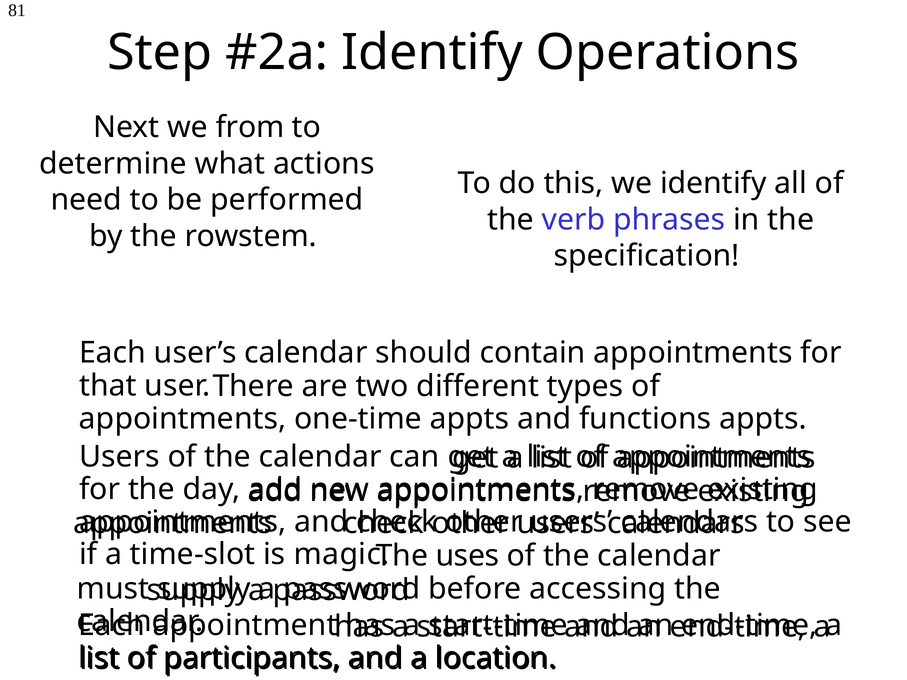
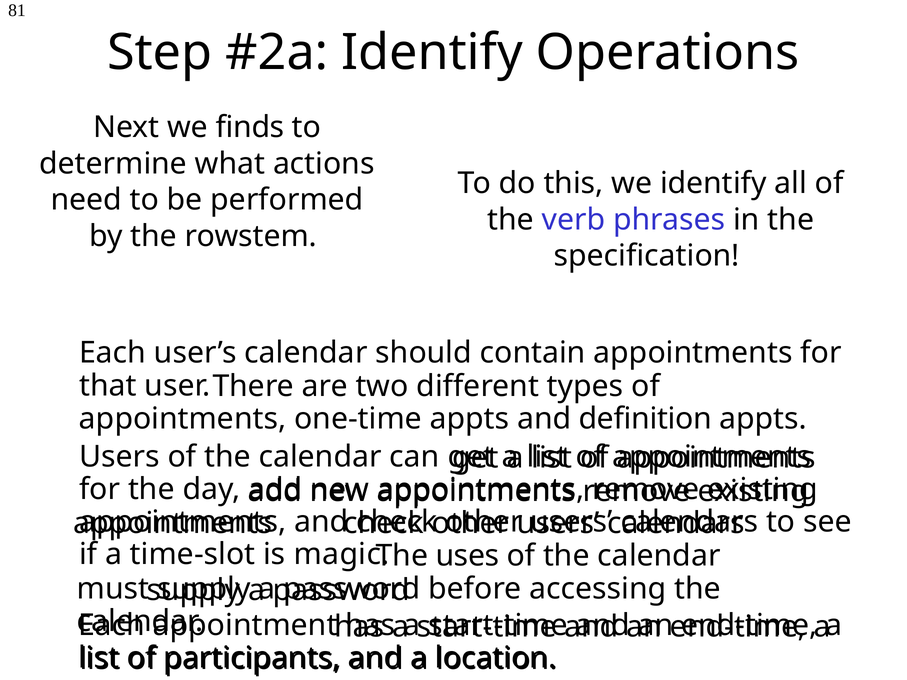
from: from -> finds
functions: functions -> definition
